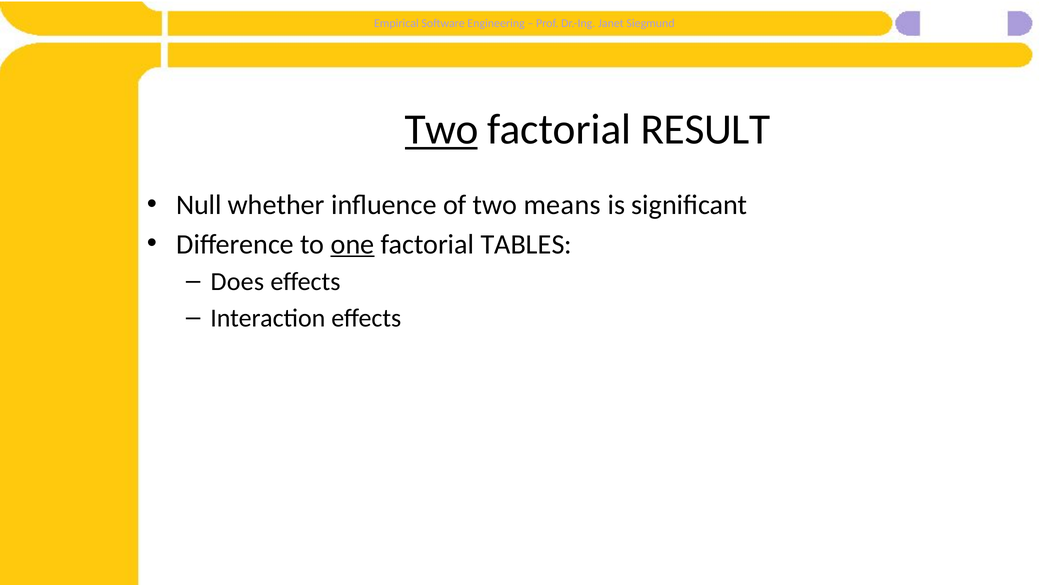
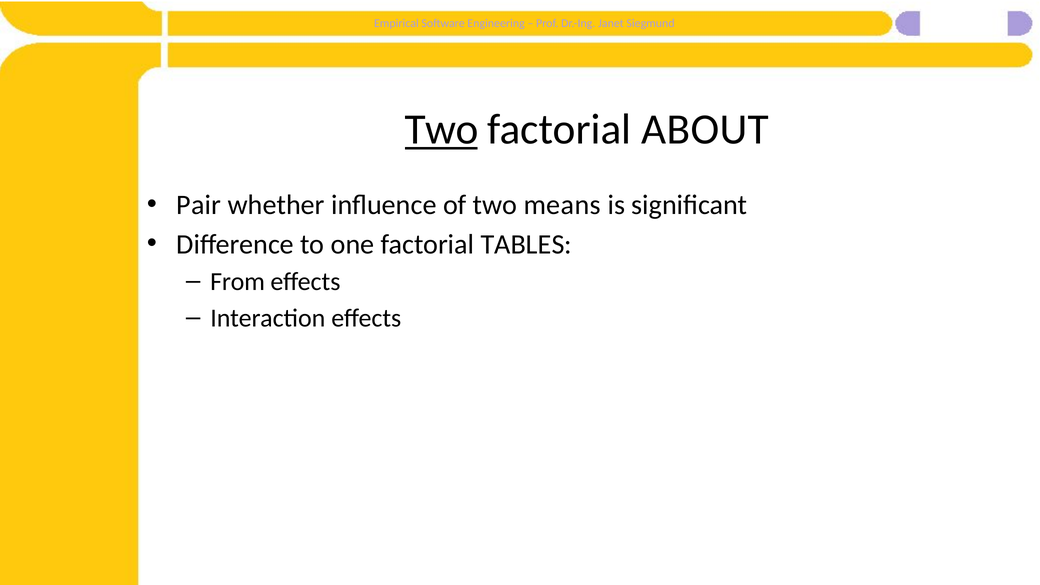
RESULT: RESULT -> ABOUT
Null: Null -> Pair
one underline: present -> none
Does: Does -> From
